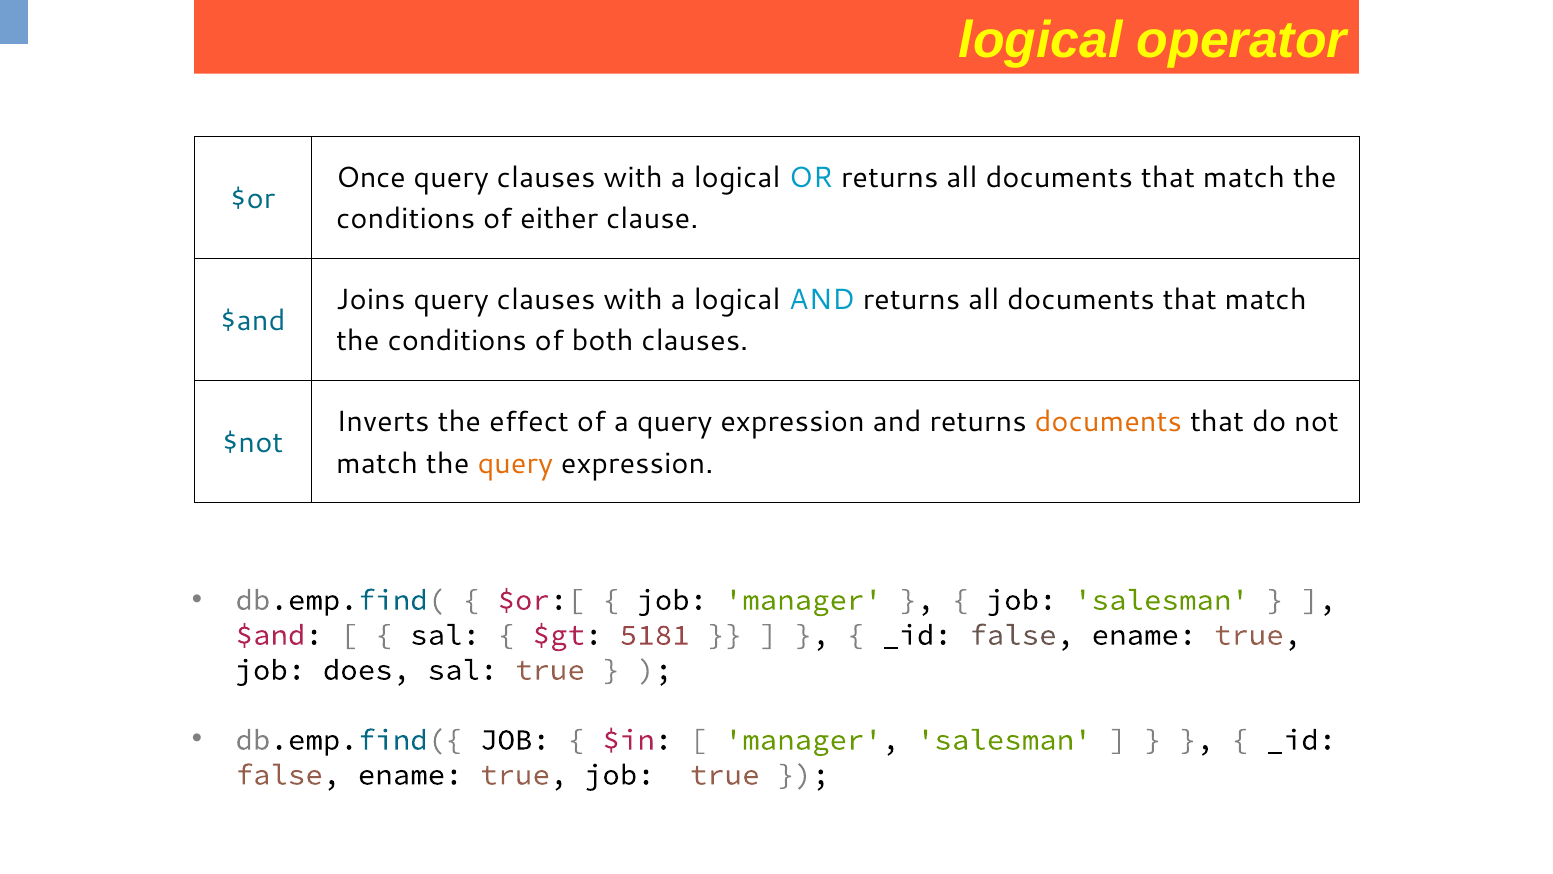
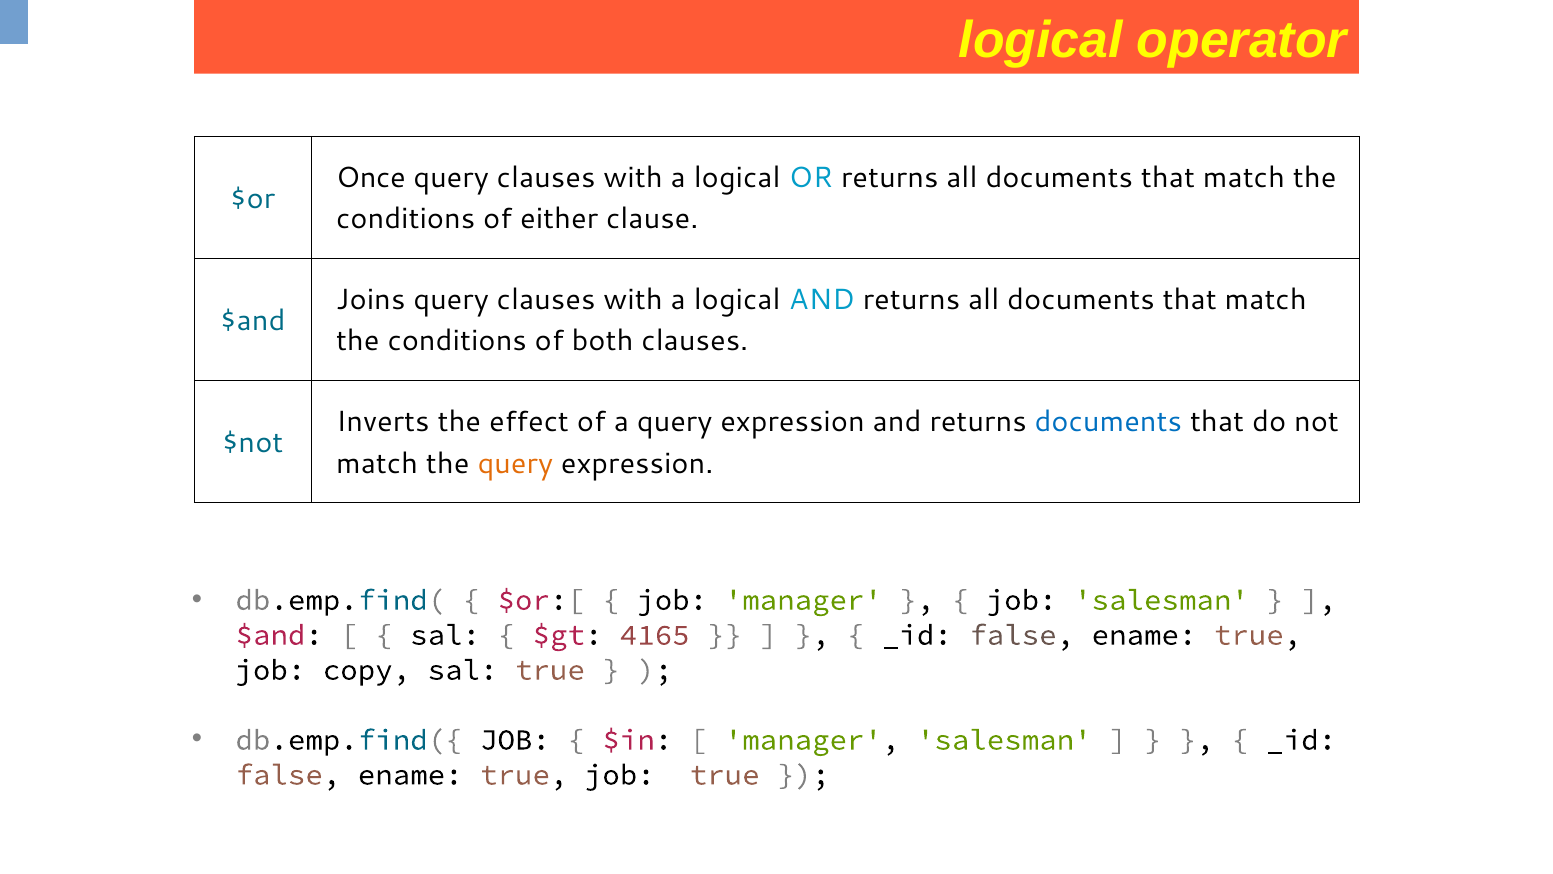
documents at (1108, 422) colour: orange -> blue
5181: 5181 -> 4165
does: does -> copy
